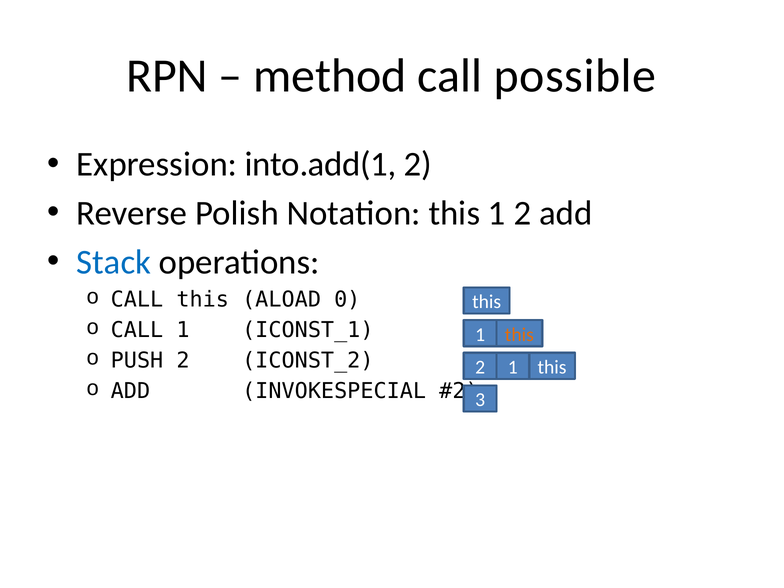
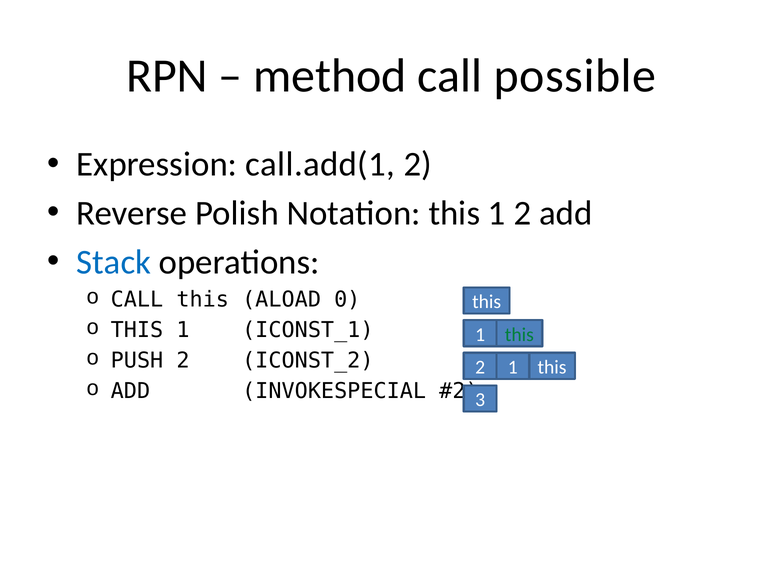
into.add(1: into.add(1 -> call.add(1
CALL at (137, 330): CALL -> THIS
this at (519, 335) colour: orange -> green
